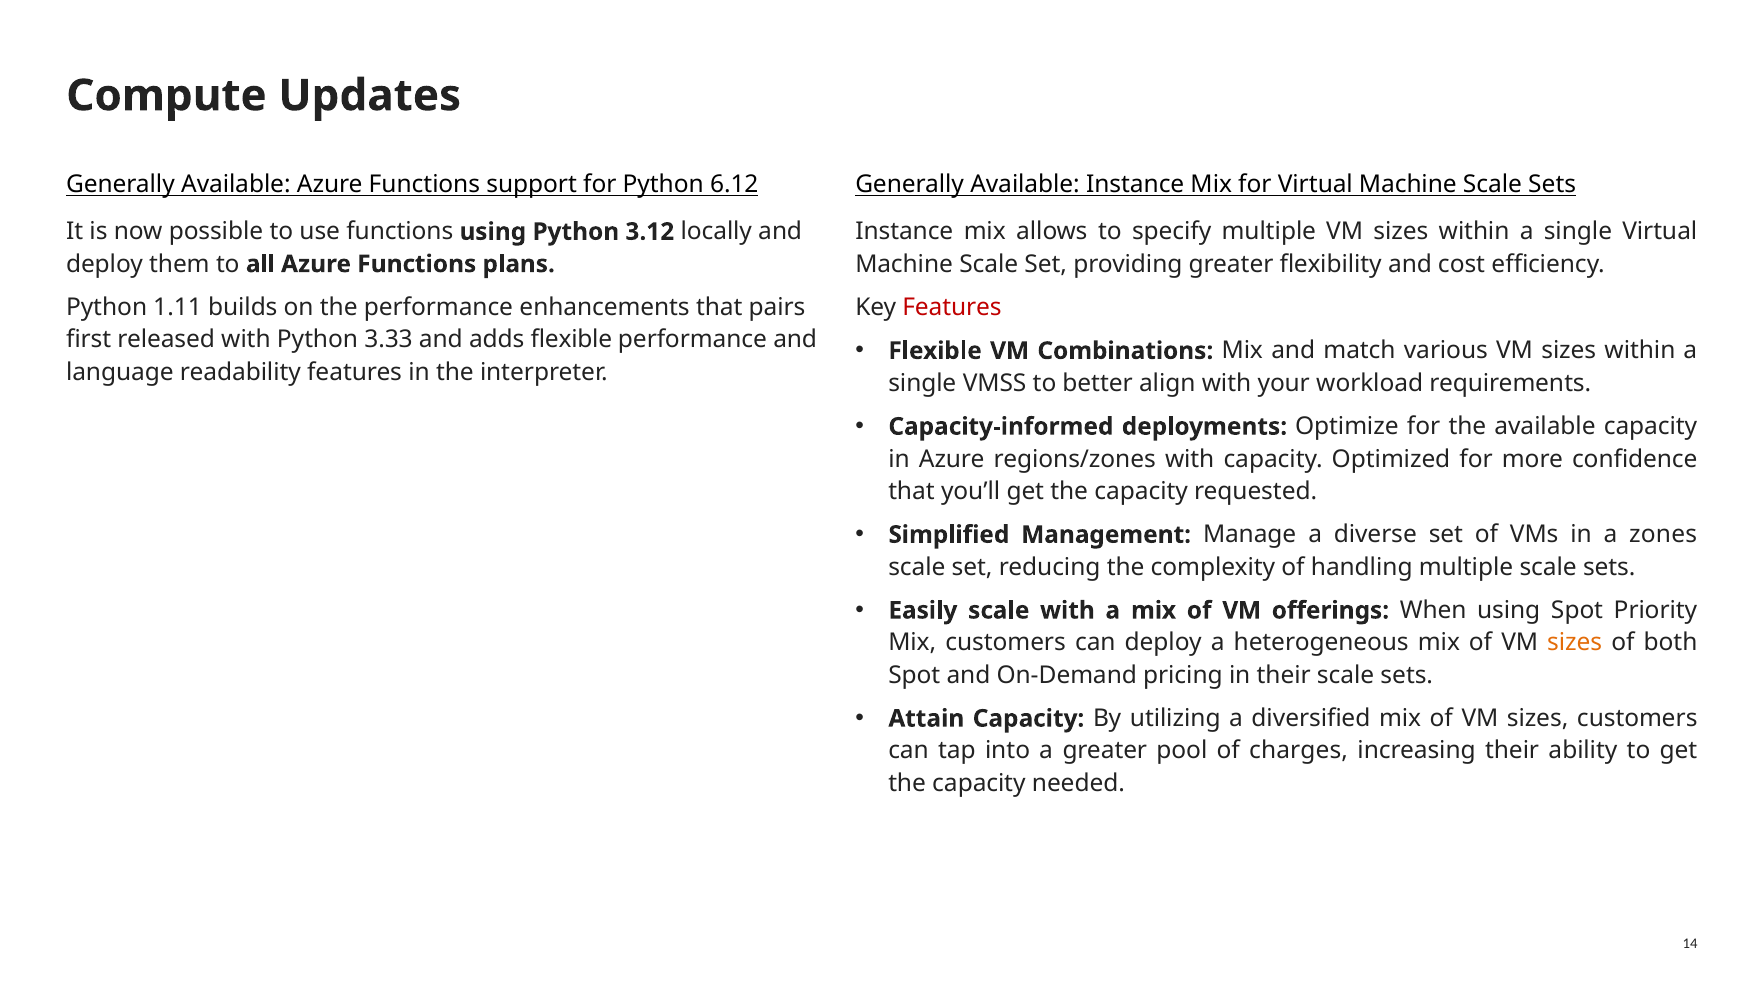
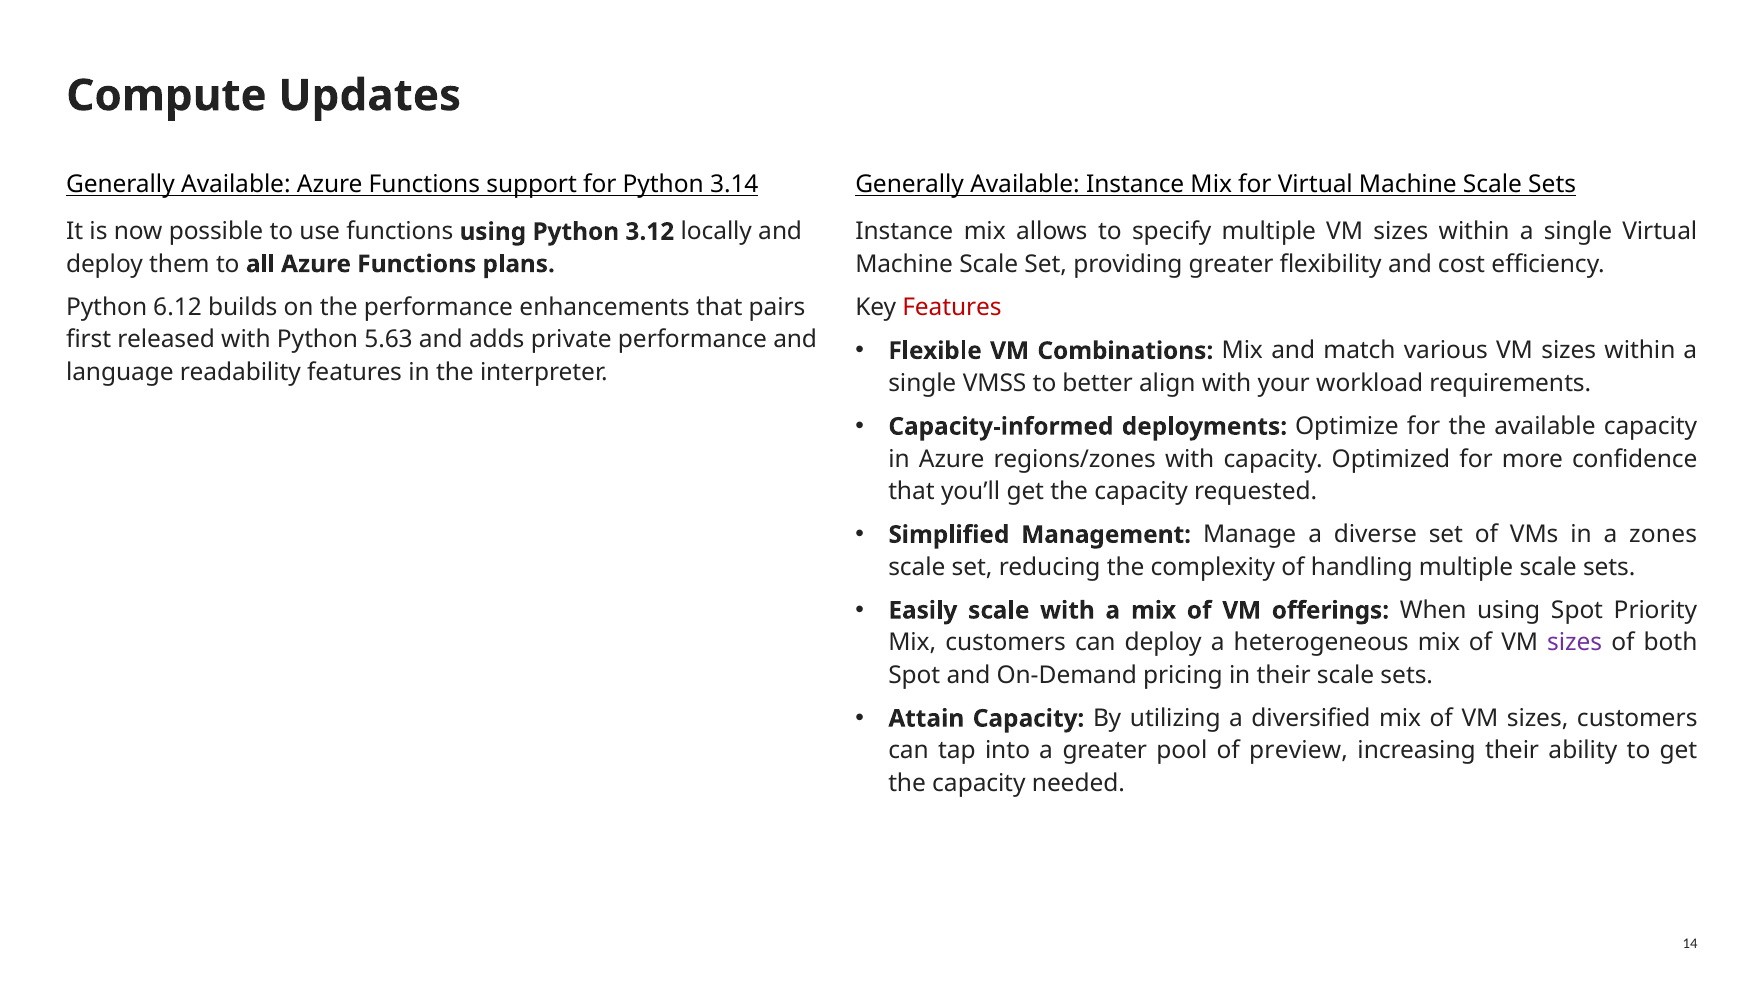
6.12: 6.12 -> 3.14
1.11: 1.11 -> 6.12
3.33: 3.33 -> 5.63
adds flexible: flexible -> private
sizes at (1575, 643) colour: orange -> purple
charges: charges -> preview
